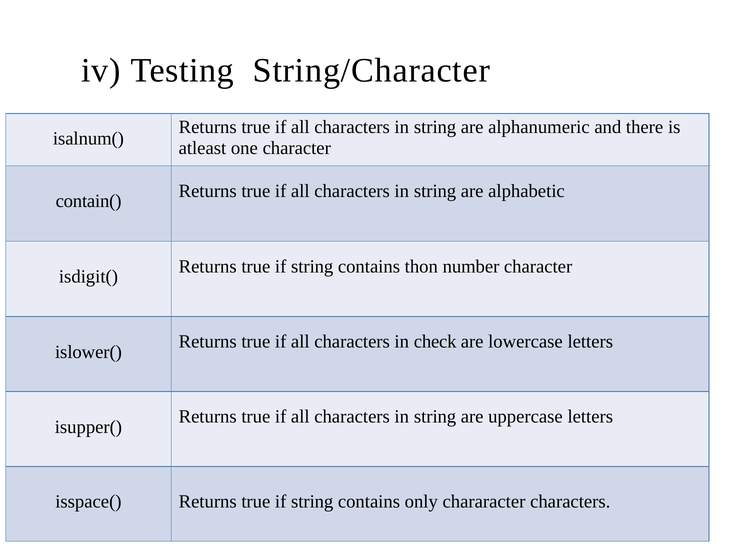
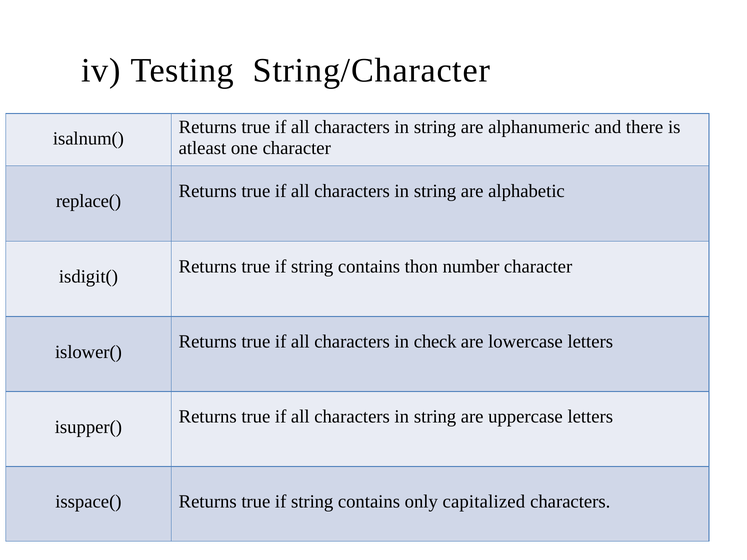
contain(: contain( -> replace(
chararacter: chararacter -> capitalized
